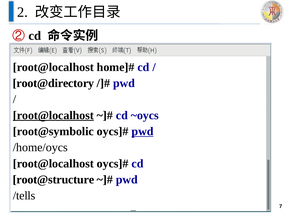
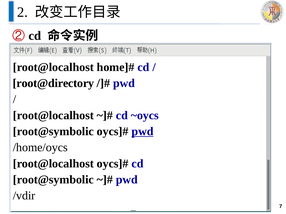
root@localhost at (53, 116) underline: present -> none
root@structure at (53, 180): root@structure -> root@symbolic
/tells: /tells -> /vdir
